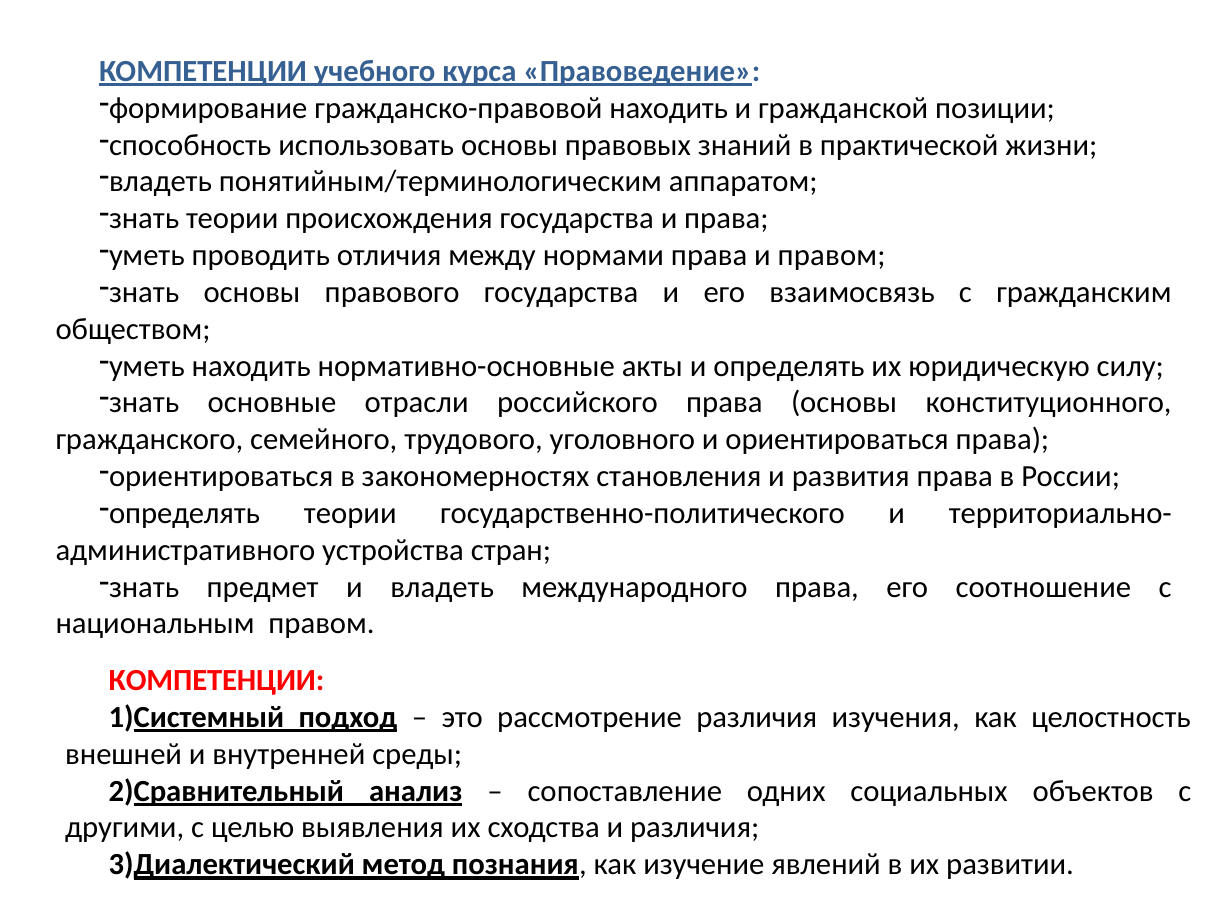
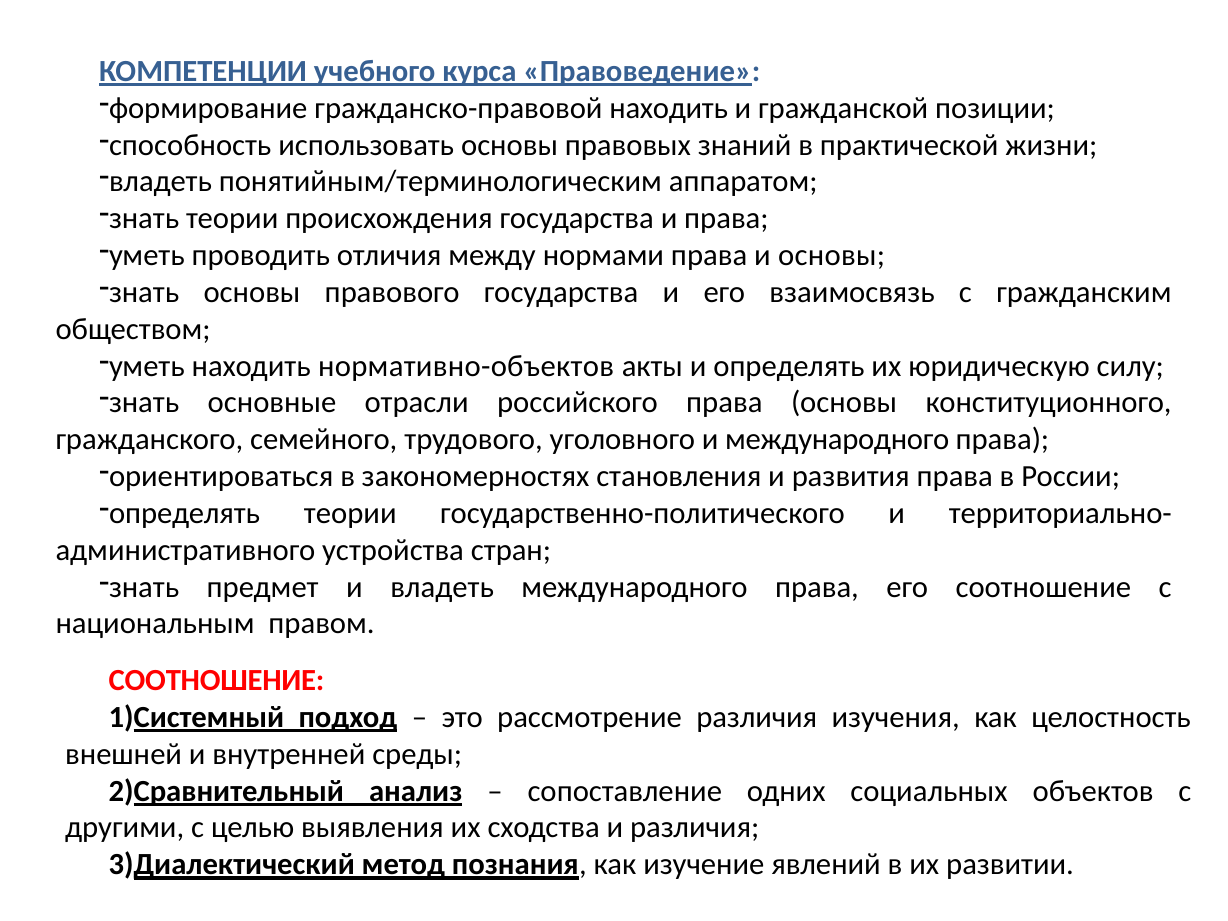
и правом: правом -> основы
нормативно-основные: нормативно-основные -> нормативно-объектов
и ориентироваться: ориентироваться -> международного
КОМПЕТЕНЦИИ at (216, 680): КОМПЕТЕНЦИИ -> СООТНОШЕНИЕ
